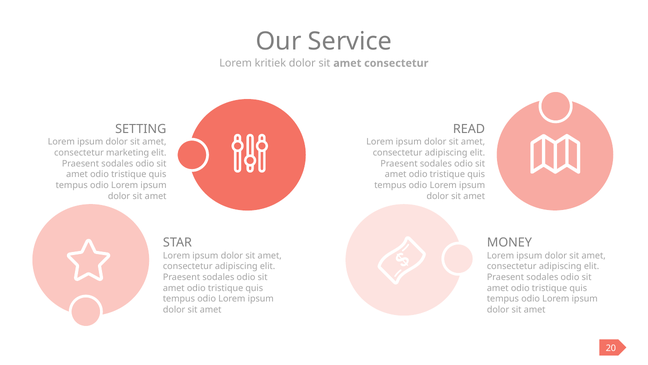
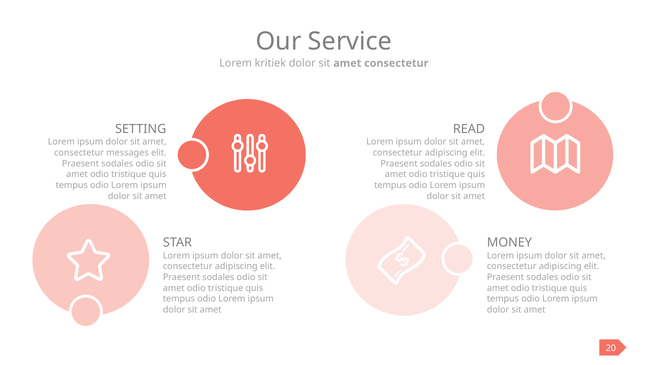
marketing: marketing -> messages
